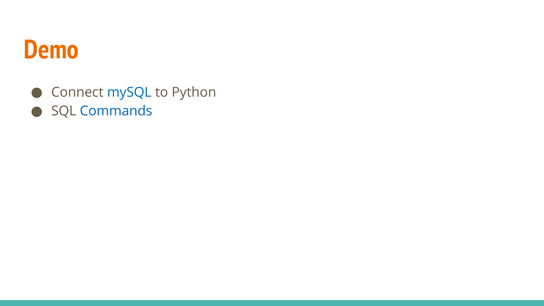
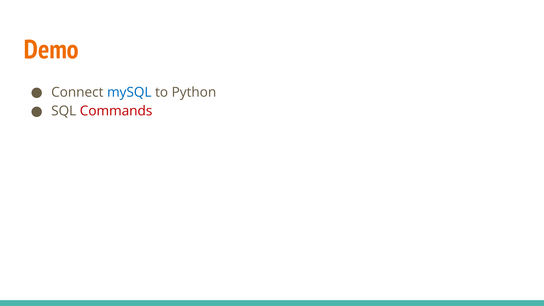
Commands colour: blue -> red
